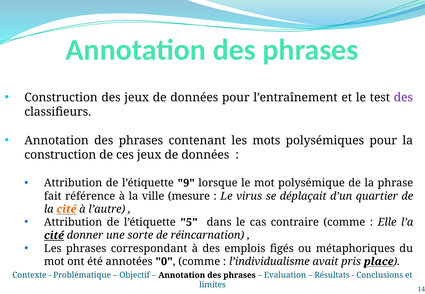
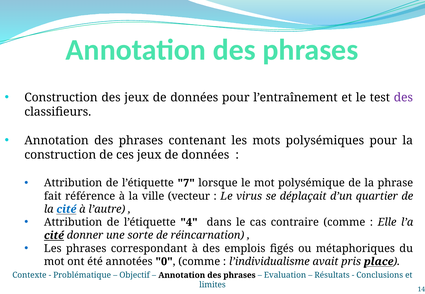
9: 9 -> 7
mesure: mesure -> vecteur
cité at (66, 209) colour: orange -> blue
5: 5 -> 4
